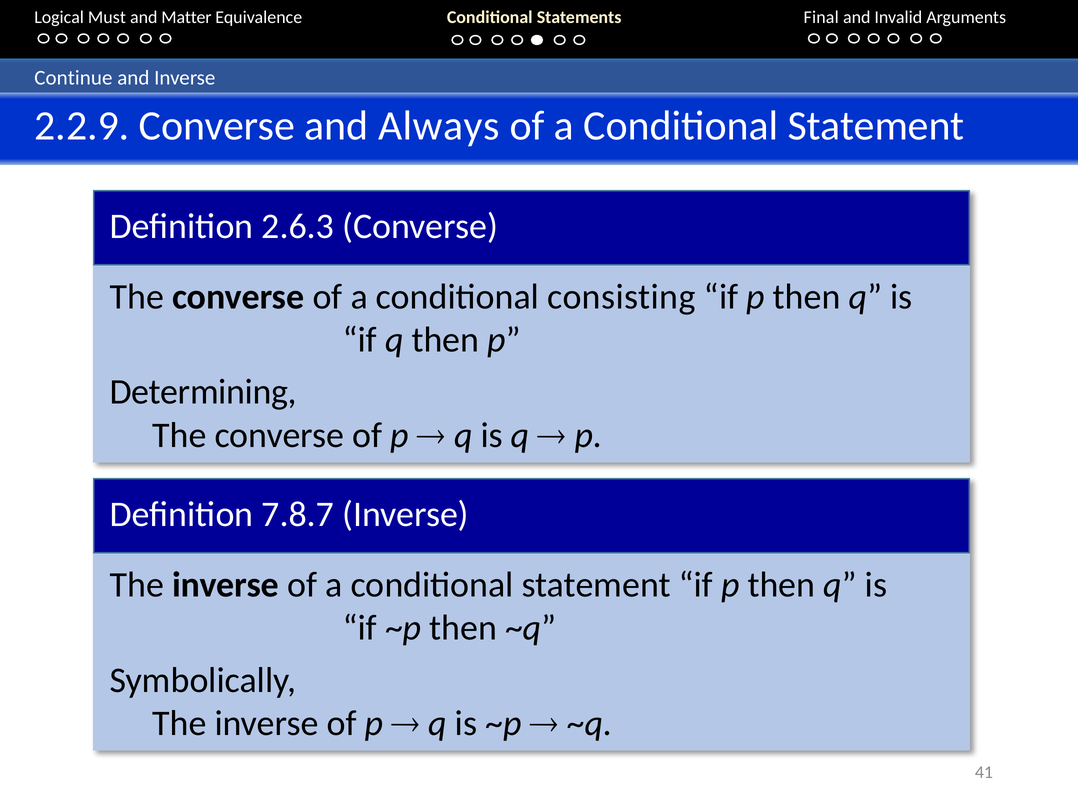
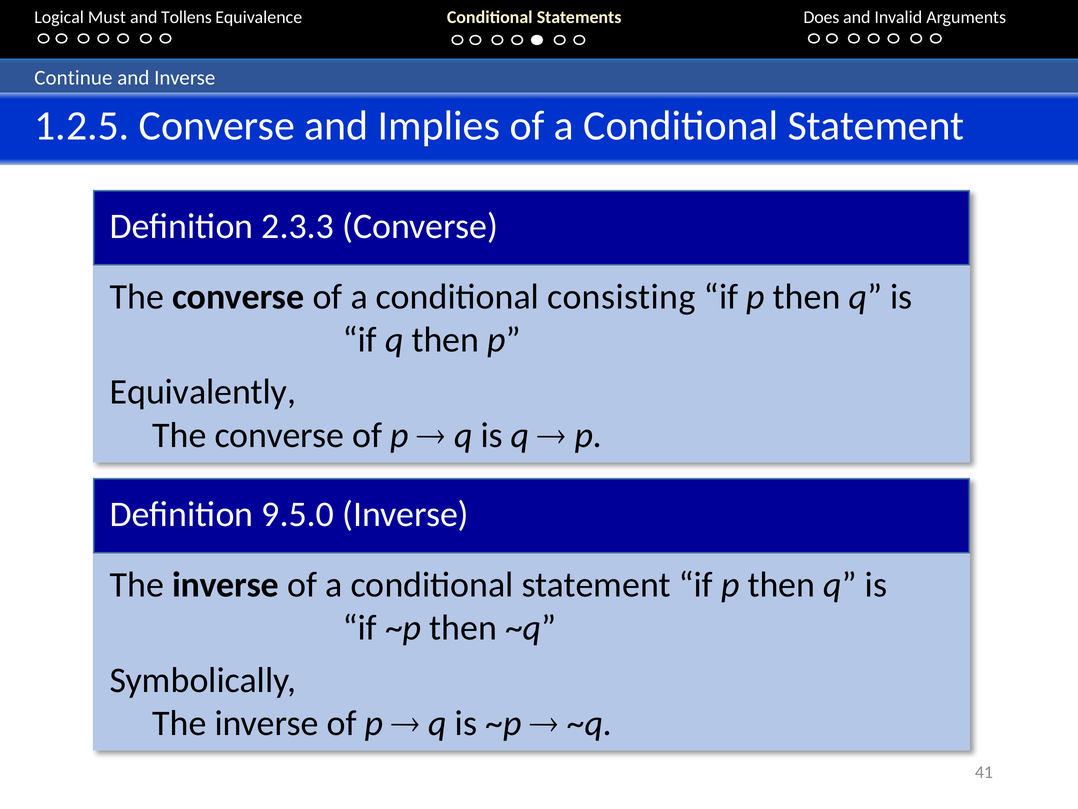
Matter: Matter -> Tollens
Final: Final -> Does
2.2.9: 2.2.9 -> 1.2.5
Always: Always -> Implies
2.6.3: 2.6.3 -> 2.3.3
Determining: Determining -> Equivalently
7.8.7: 7.8.7 -> 9.5.0
